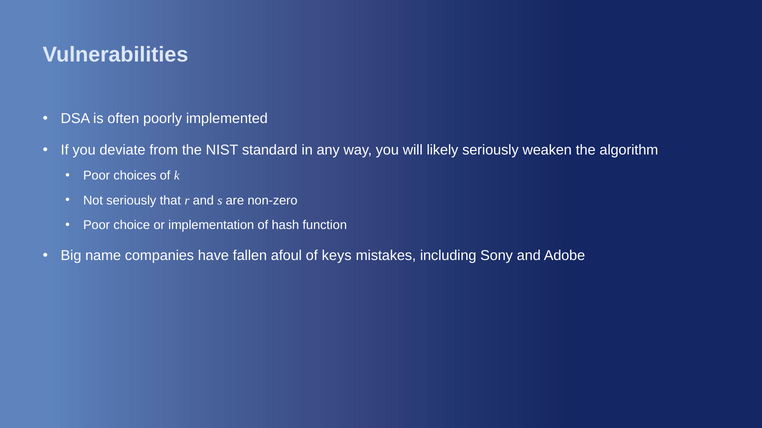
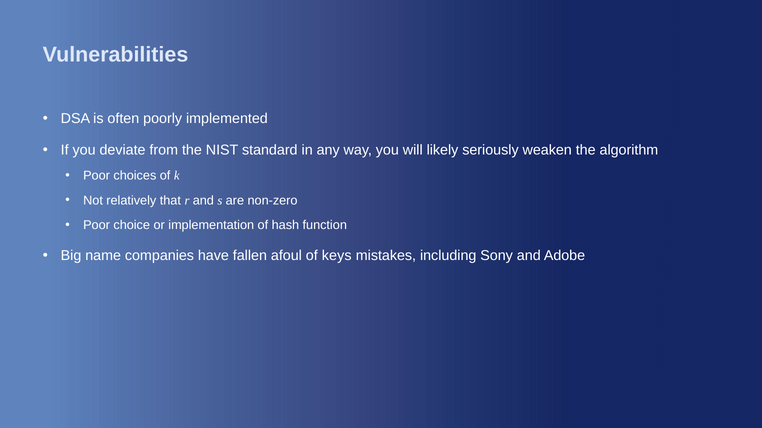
Not seriously: seriously -> relatively
